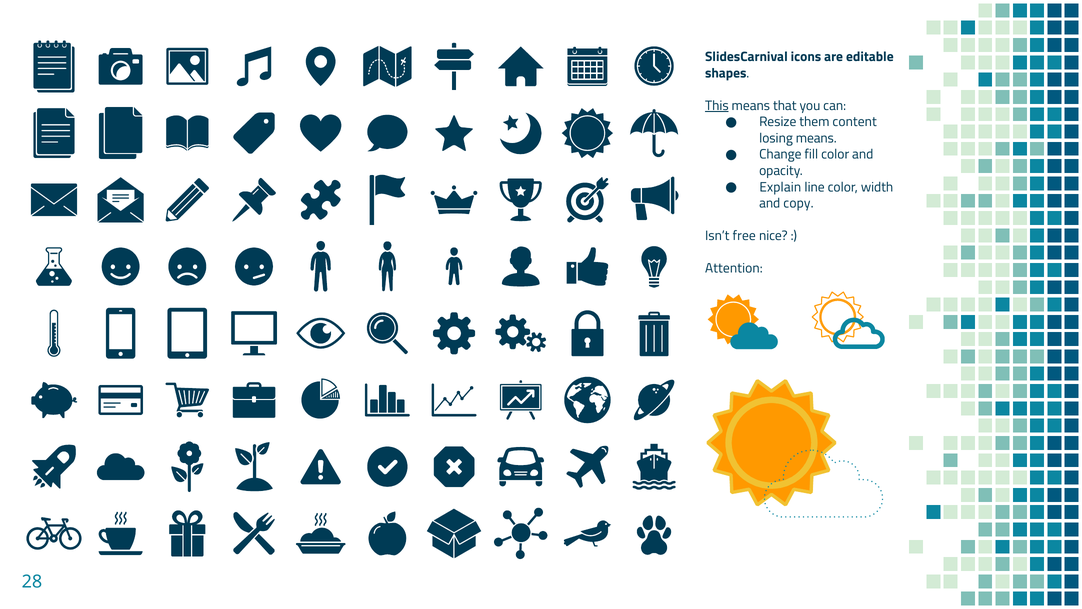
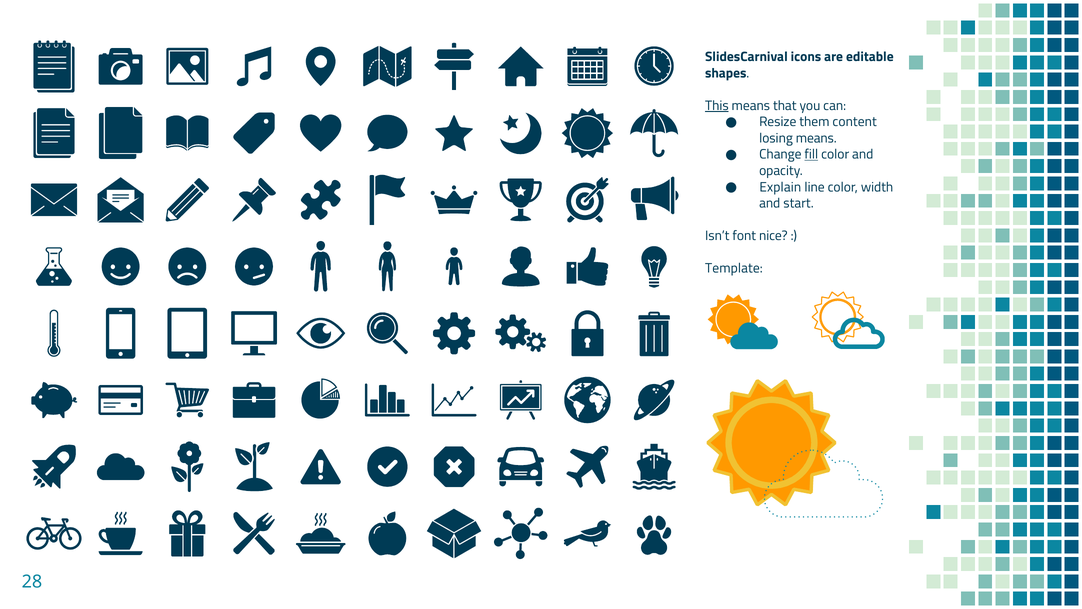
fill underline: none -> present
copy: copy -> start
free: free -> font
Attention: Attention -> Template
